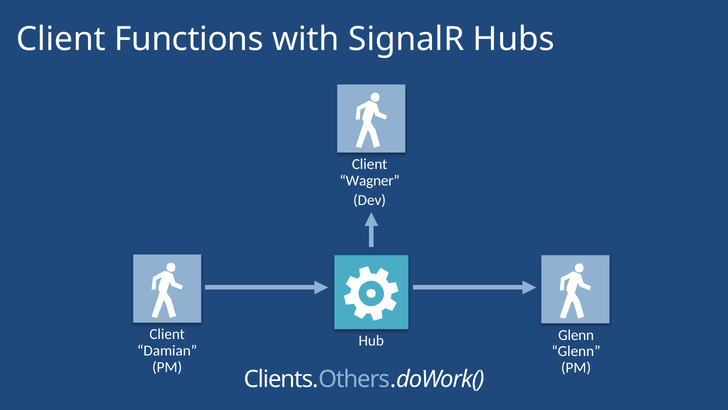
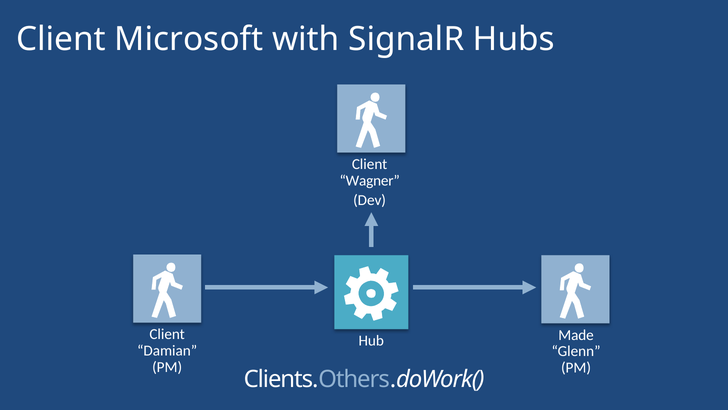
Functions: Functions -> Microsoft
Glenn at (576, 335): Glenn -> Made
